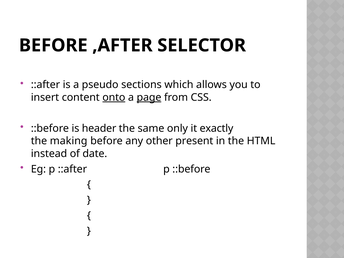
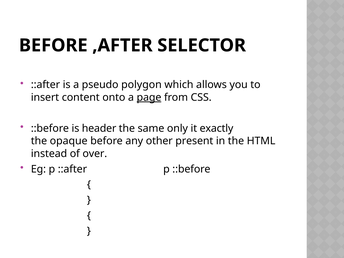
sections: sections -> polygon
onto underline: present -> none
making: making -> opaque
date: date -> over
